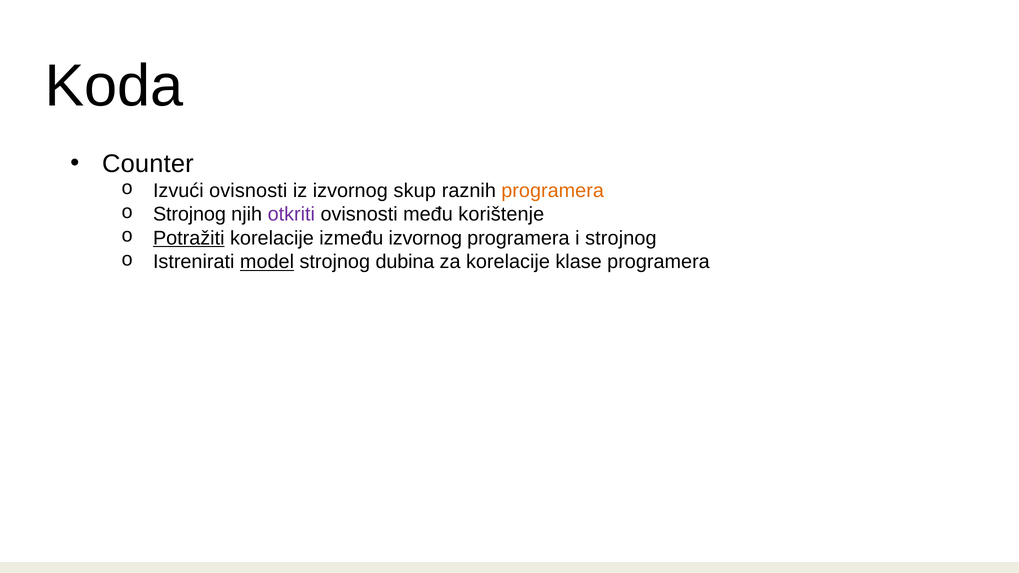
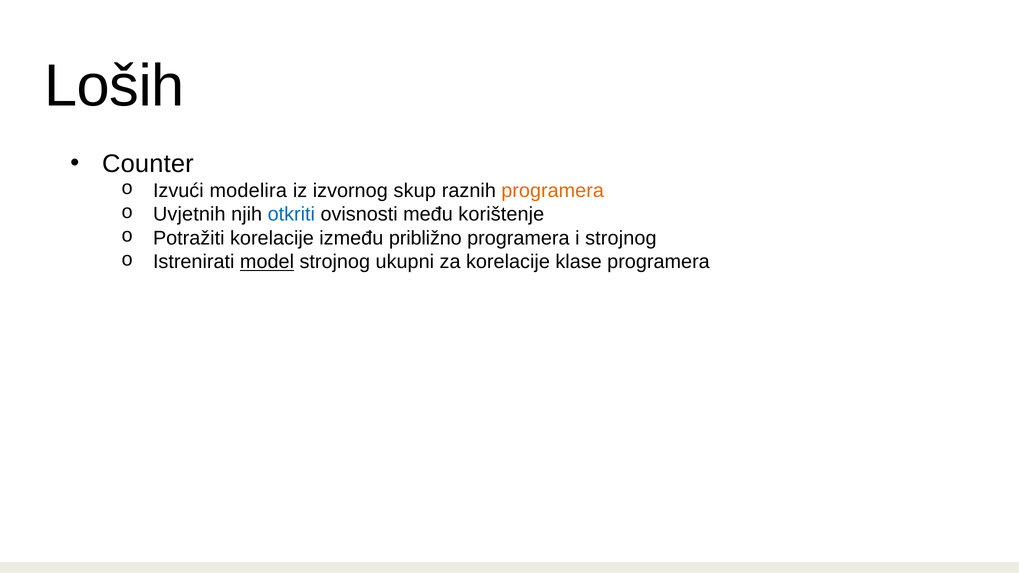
Koda: Koda -> Loših
Izvući ovisnosti: ovisnosti -> modelira
Strojnog at (189, 214): Strojnog -> Uvjetnih
otkriti colour: purple -> blue
Potražiti underline: present -> none
između izvornog: izvornog -> približno
dubina: dubina -> ukupni
